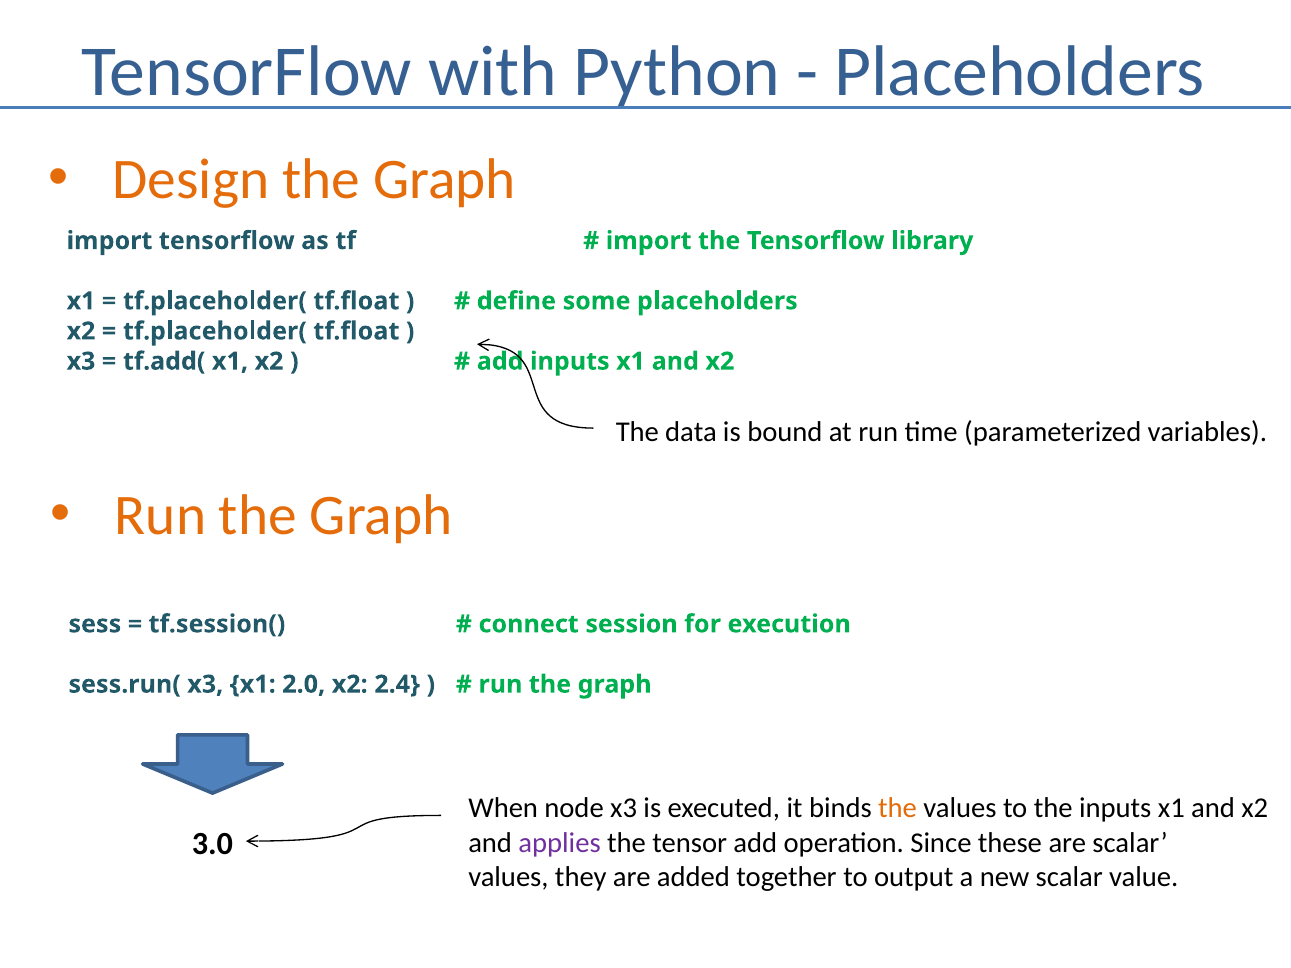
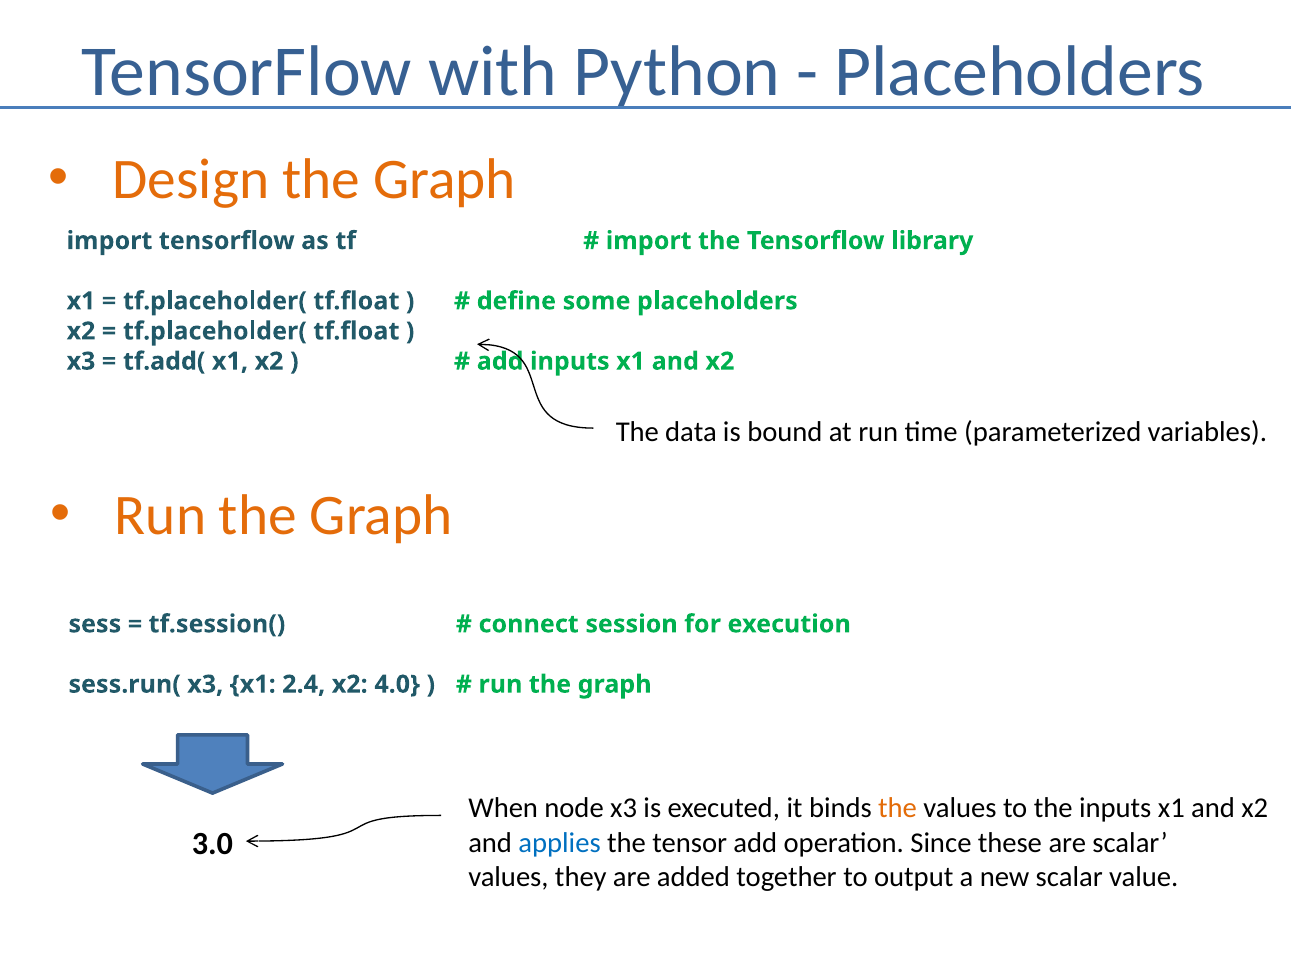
2.0: 2.0 -> 2.4
2.4: 2.4 -> 4.0
applies colour: purple -> blue
